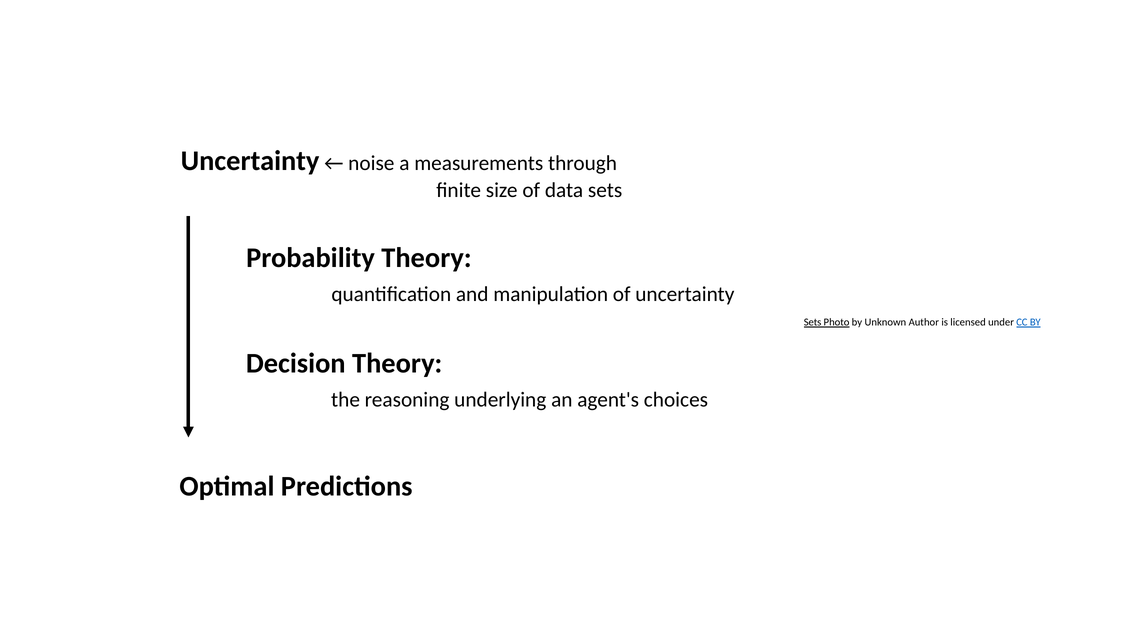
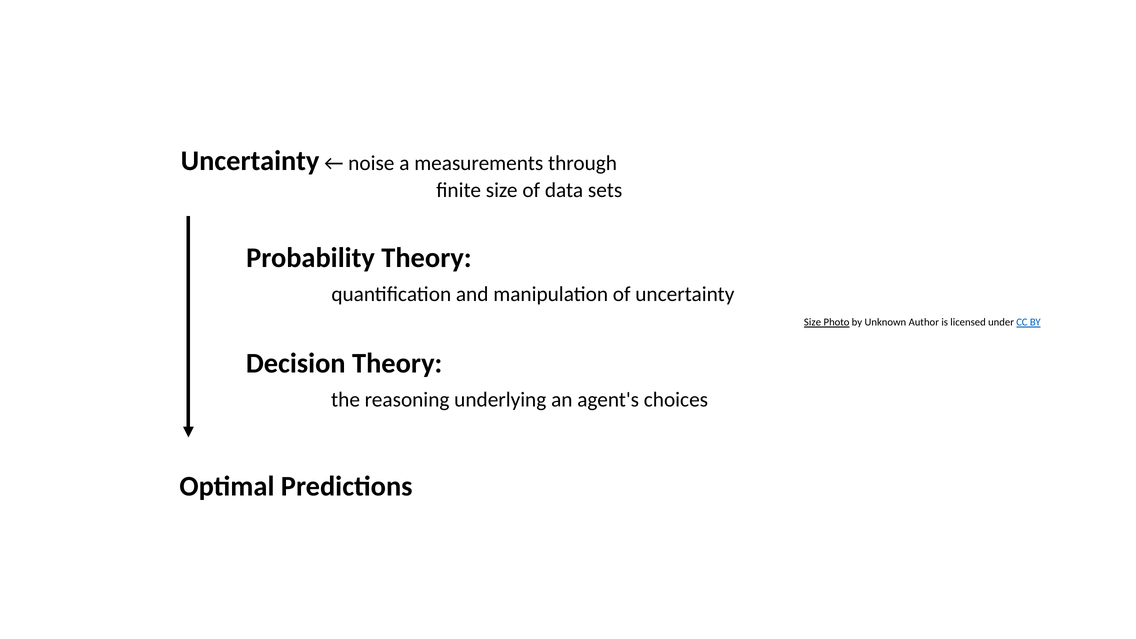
Sets at (813, 322): Sets -> Size
